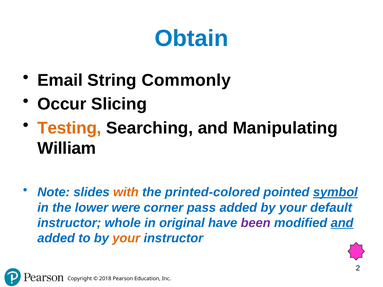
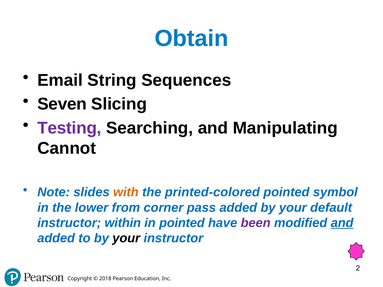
Commonly: Commonly -> Sequences
Occur: Occur -> Seven
Testing colour: orange -> purple
William: William -> Cannot
symbol underline: present -> none
were: were -> from
whole: whole -> within
in original: original -> pointed
your at (126, 238) colour: orange -> black
